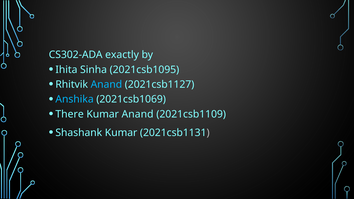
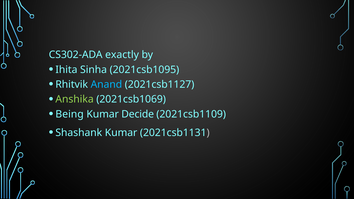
Anshika colour: light blue -> light green
There: There -> Being
Kumar Anand: Anand -> Decide
